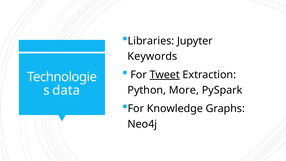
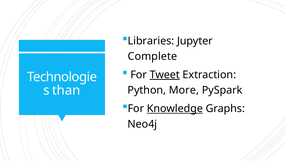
Keywords: Keywords -> Complete
data: data -> than
Knowledge underline: none -> present
